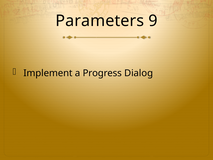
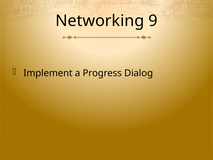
Parameters: Parameters -> Networking
